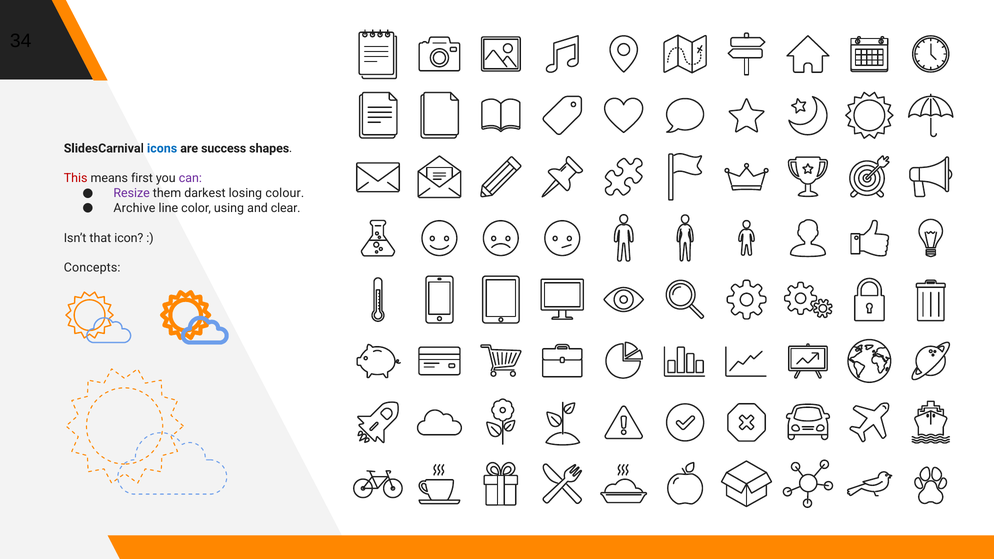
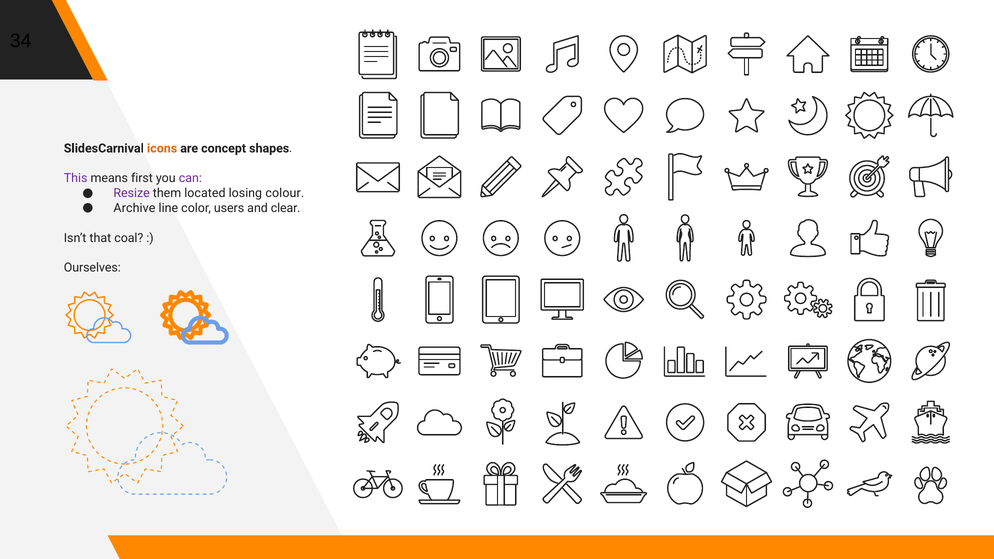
icons colour: blue -> orange
success: success -> concept
This colour: red -> purple
darkest: darkest -> located
using: using -> users
icon: icon -> coal
Concepts: Concepts -> Ourselves
